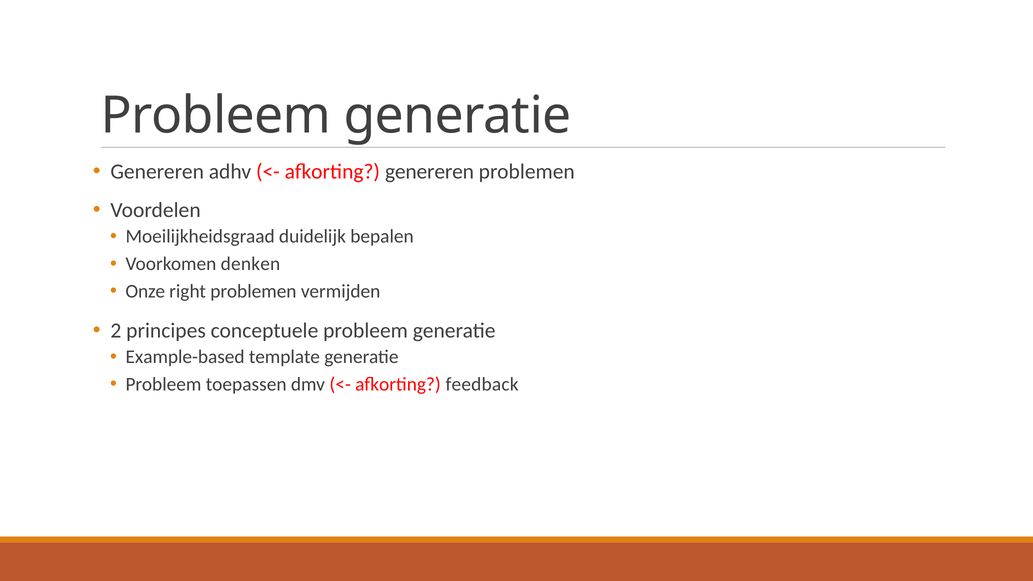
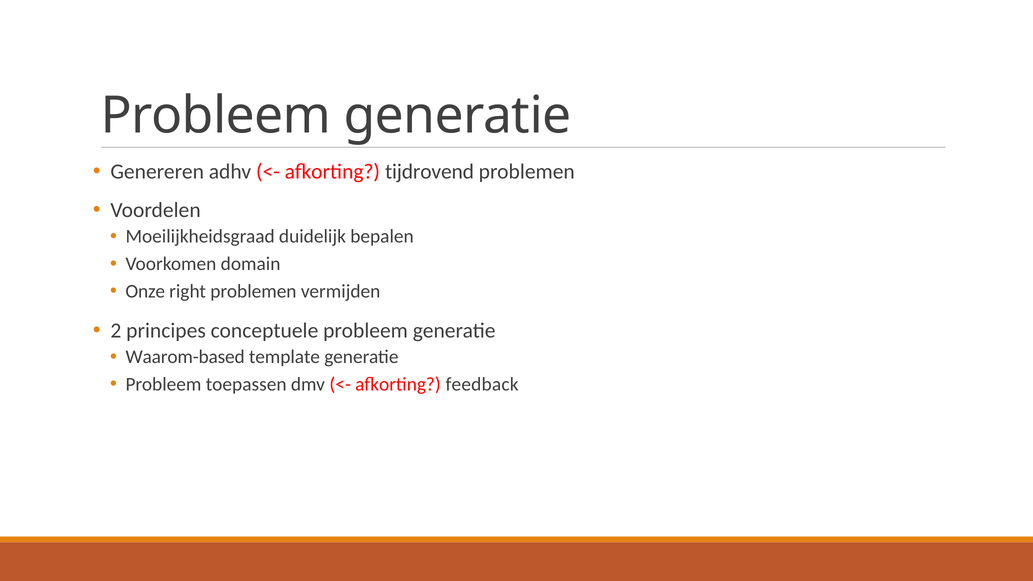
afkorting genereren: genereren -> tijdrovend
denken: denken -> domain
Example-based: Example-based -> Waarom-based
